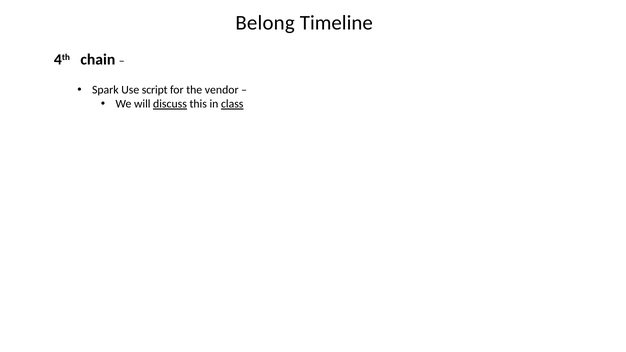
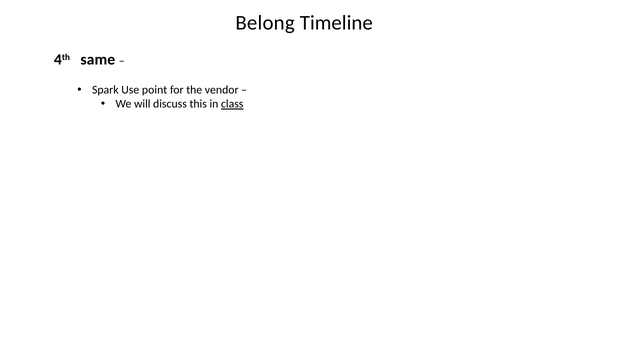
chain: chain -> same
script: script -> point
discuss underline: present -> none
